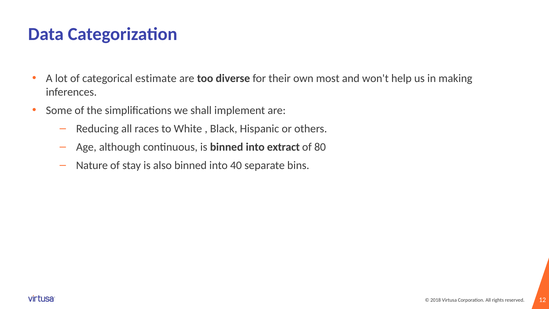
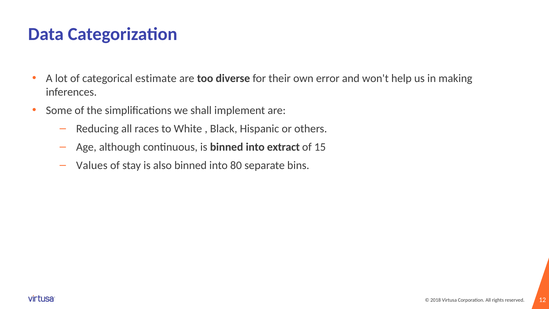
most: most -> error
80: 80 -> 15
Nature: Nature -> Values
40: 40 -> 80
